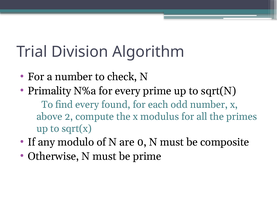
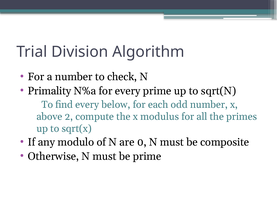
found: found -> below
